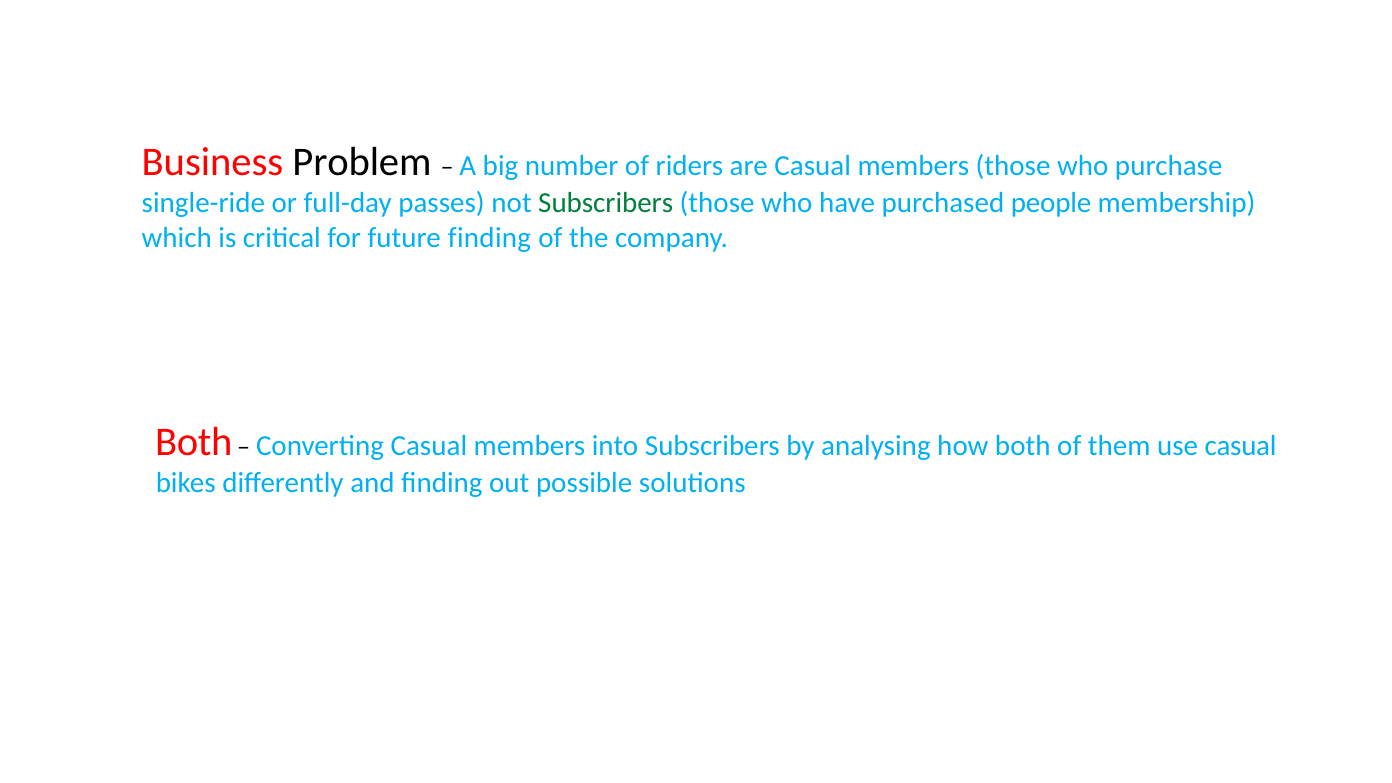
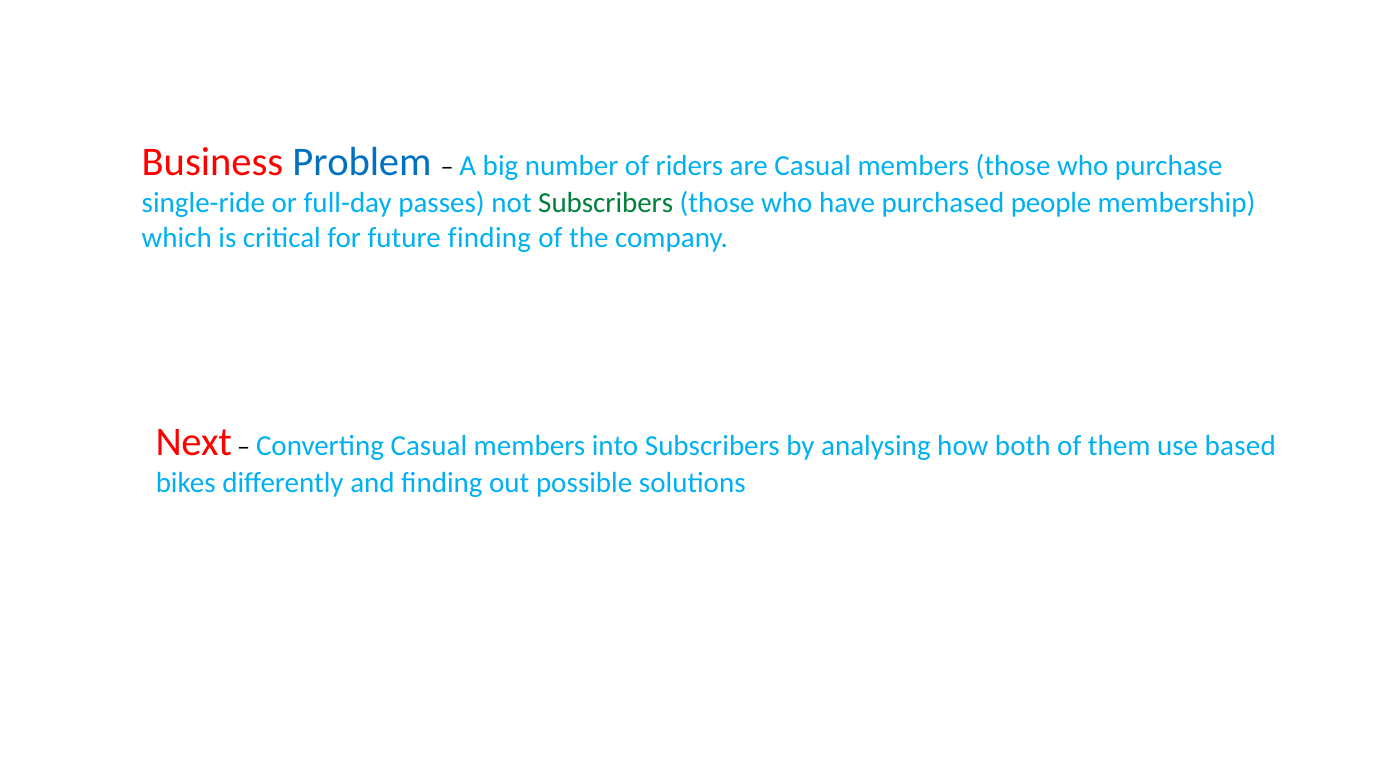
Problem colour: black -> blue
Both at (194, 442): Both -> Next
use casual: casual -> based
